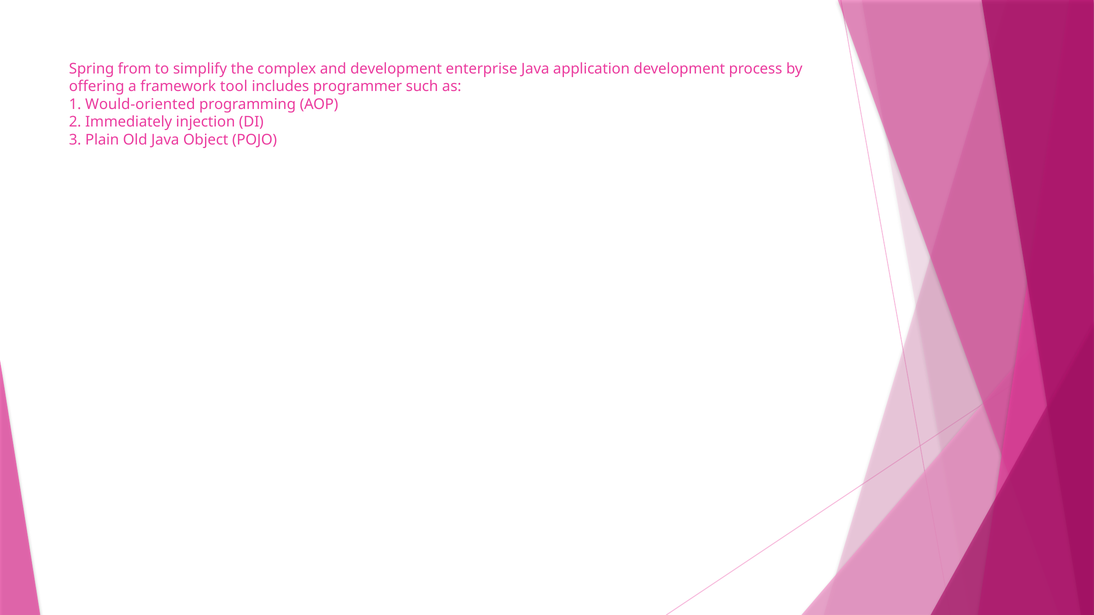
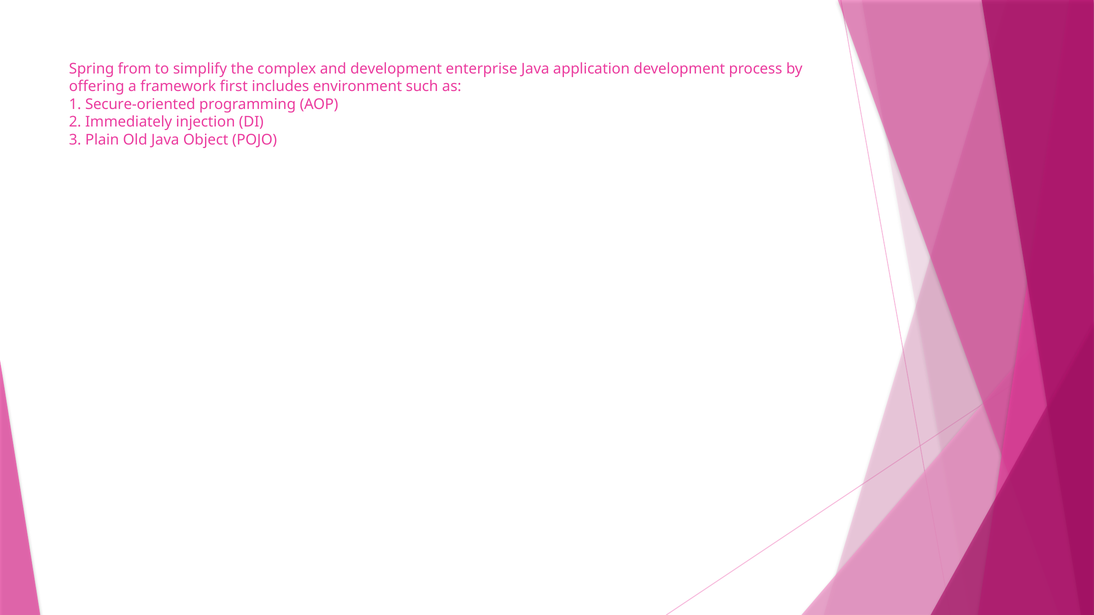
tool: tool -> first
programmer: programmer -> environment
Would-oriented: Would-oriented -> Secure-oriented
